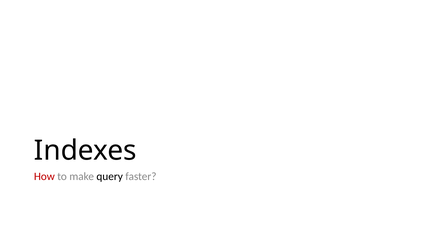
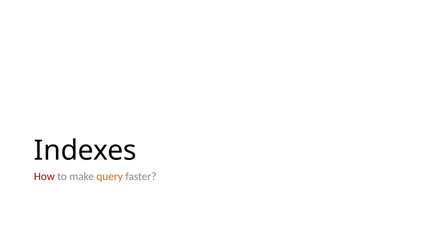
query colour: black -> orange
